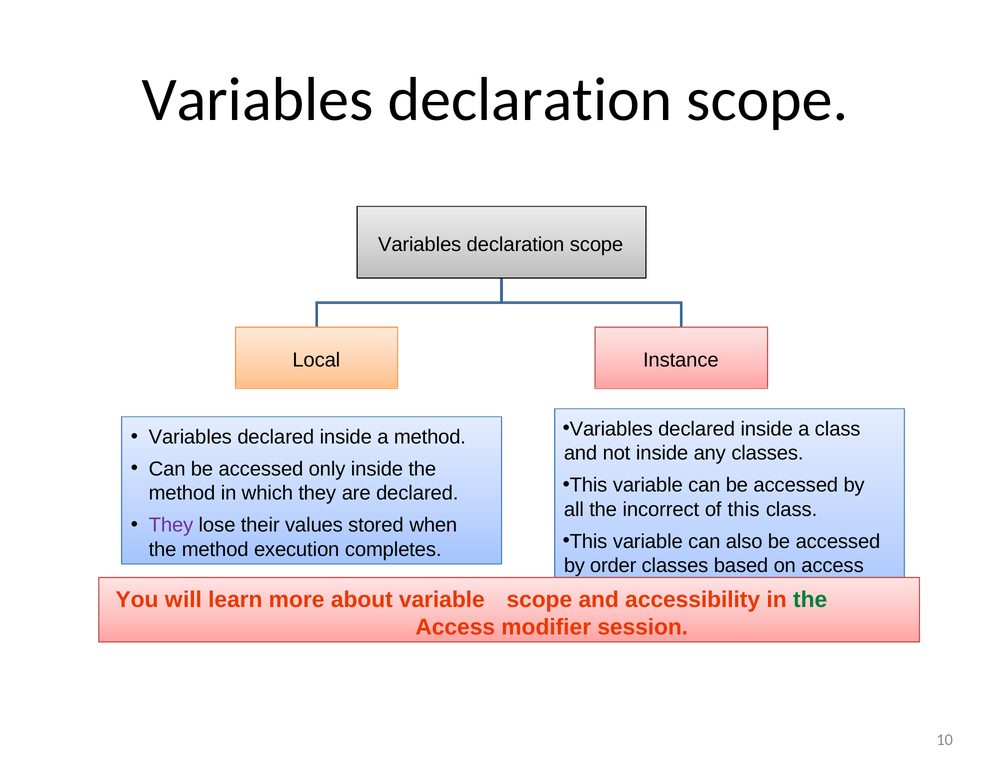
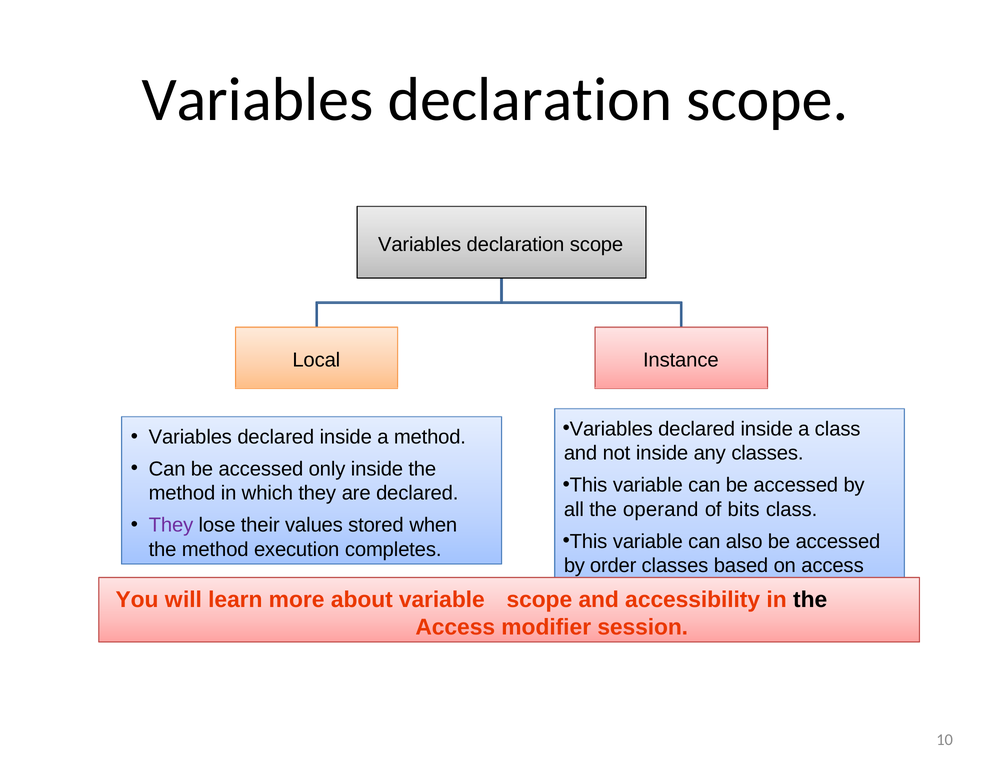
incorrect: incorrect -> operand
of this: this -> bits
the at (810, 600) colour: green -> black
